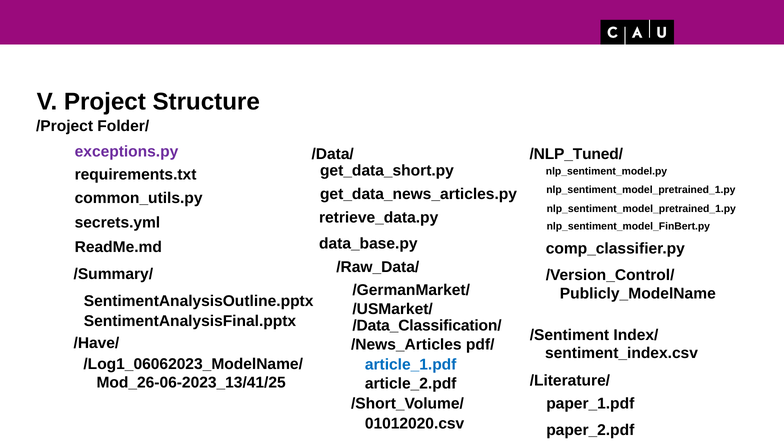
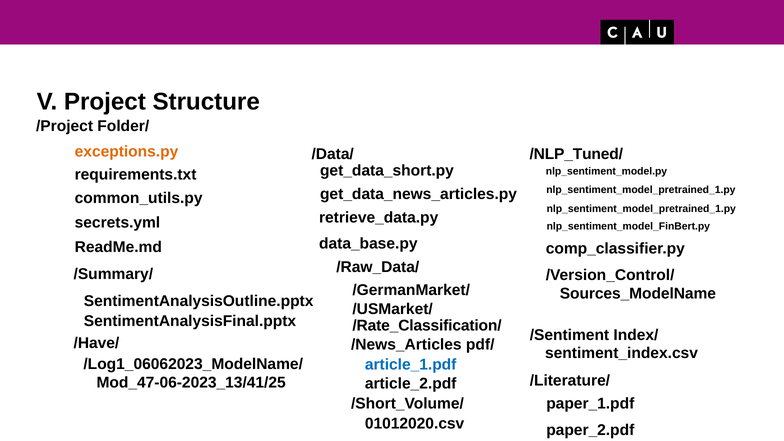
exceptions.py colour: purple -> orange
Publicly_ModelName: Publicly_ModelName -> Sources_ModelName
/Data_Classification/: /Data_Classification/ -> /Rate_Classification/
Mod_26-06-2023_13/41/25: Mod_26-06-2023_13/41/25 -> Mod_47-06-2023_13/41/25
